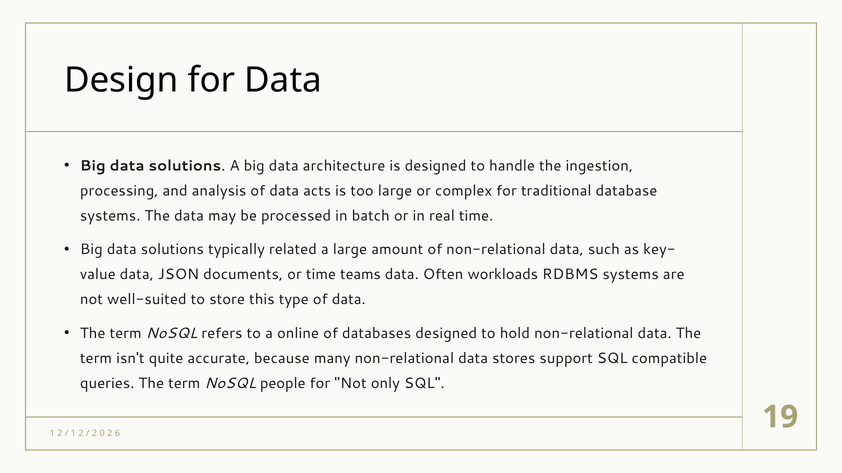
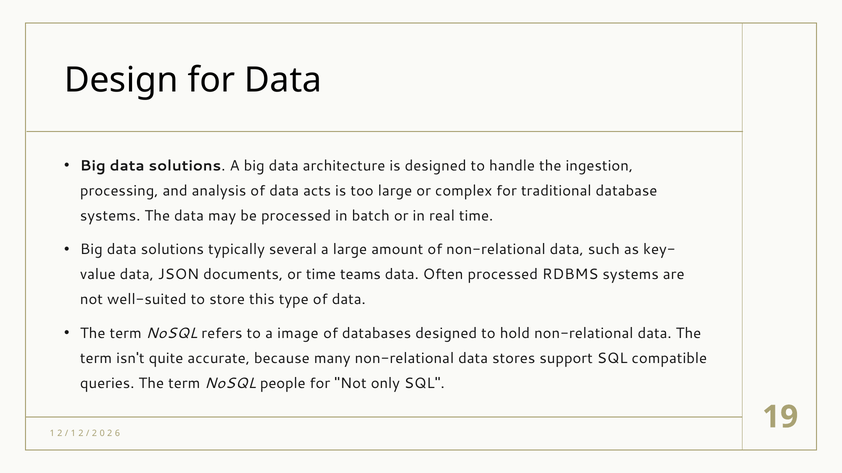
related: related -> several
Often workloads: workloads -> processed
online: online -> image
